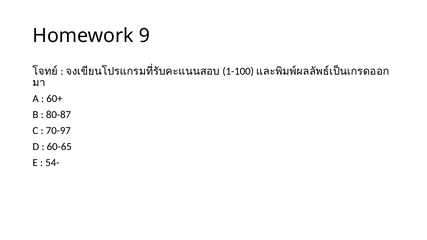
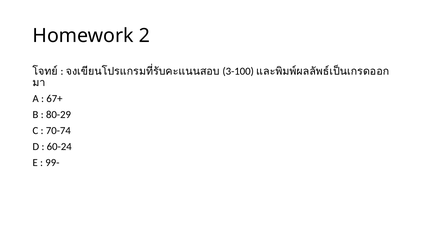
9: 9 -> 2
1-100: 1-100 -> 3-100
60+: 60+ -> 67+
80-87: 80-87 -> 80-29
70-97: 70-97 -> 70-74
60-65: 60-65 -> 60-24
54-: 54- -> 99-
